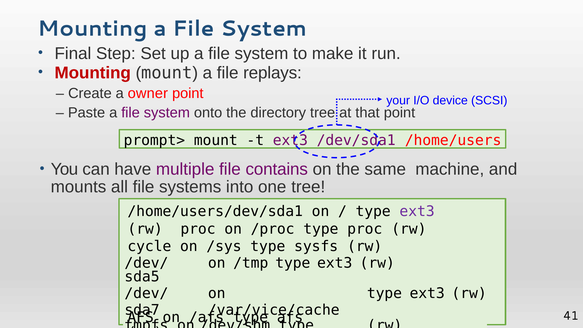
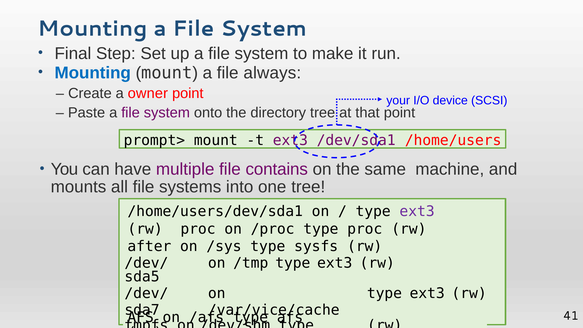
Mounting at (93, 73) colour: red -> blue
replays: replays -> always
cycle: cycle -> after
